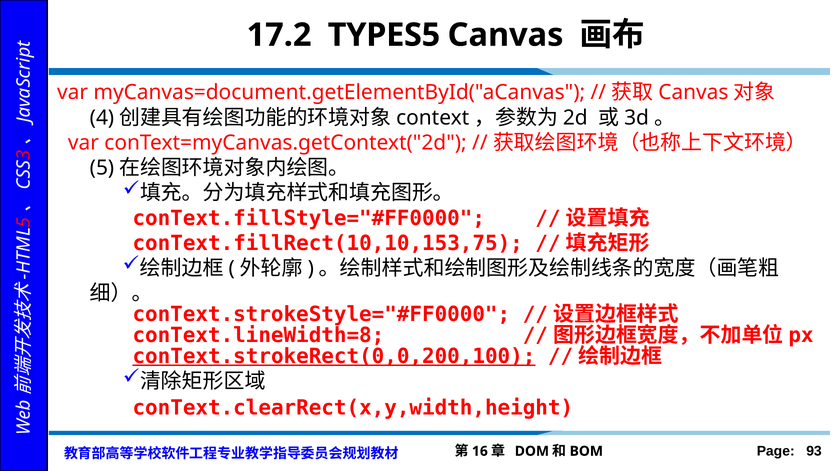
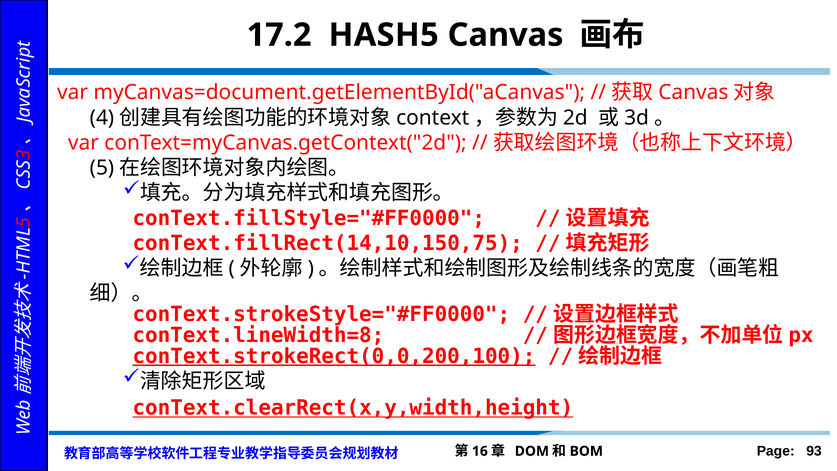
TYPES5: TYPES5 -> HASH5
conText.fillRect(10,10,153,75: conText.fillRect(10,10,153,75 -> conText.fillRect(14,10,150,75
conText.clearRect(x,y,width,height underline: none -> present
